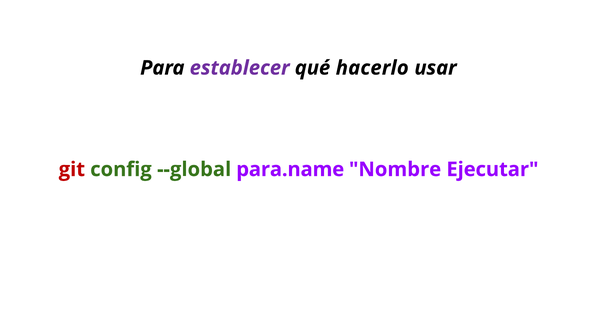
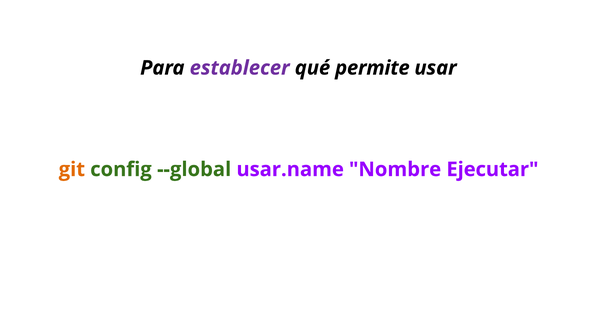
hacerlo: hacerlo -> permite
git colour: red -> orange
para.name: para.name -> usar.name
